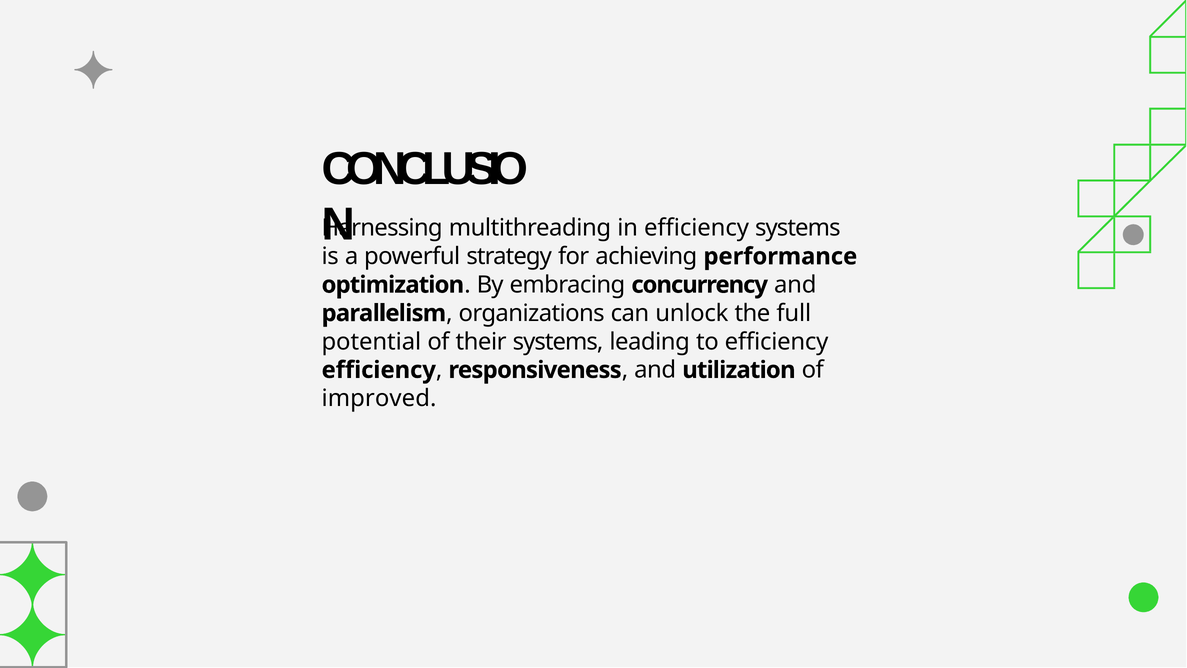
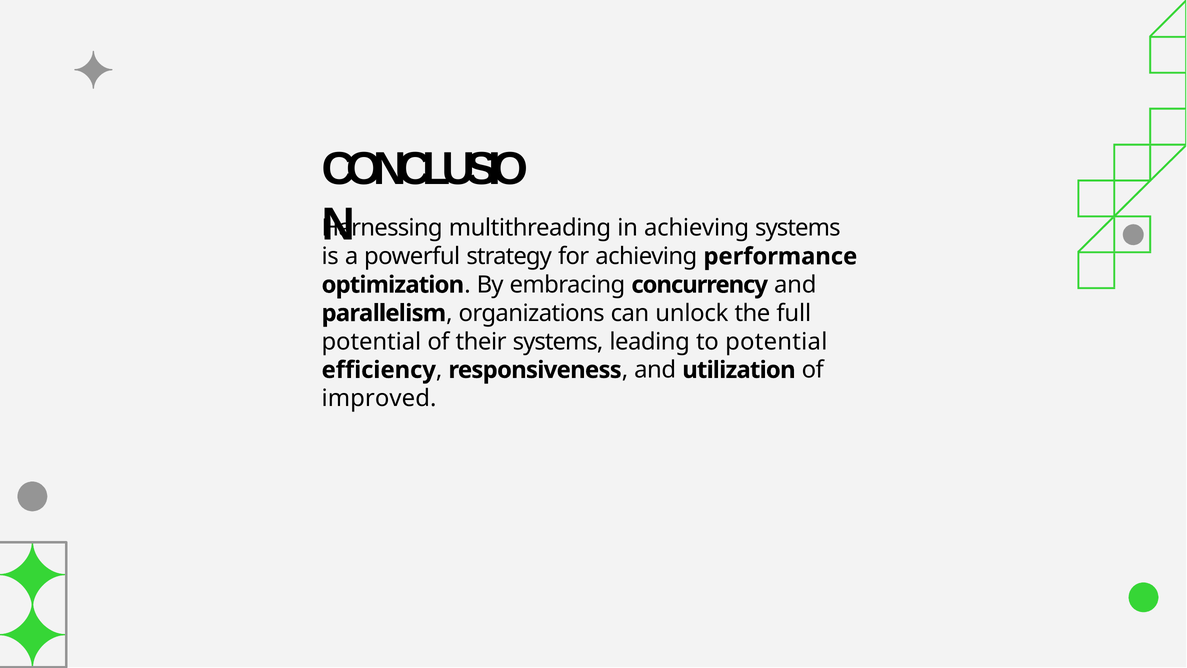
in efﬁciency: efﬁciency -> achieving
to efﬁciency: efﬁciency -> potential
